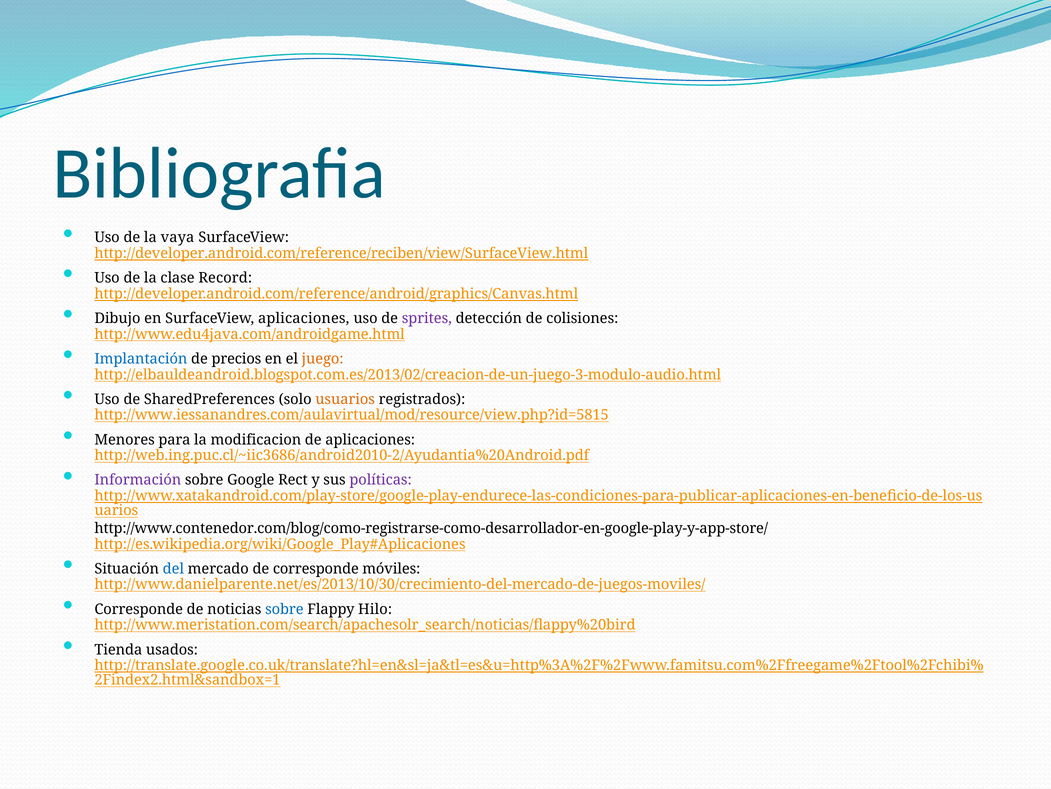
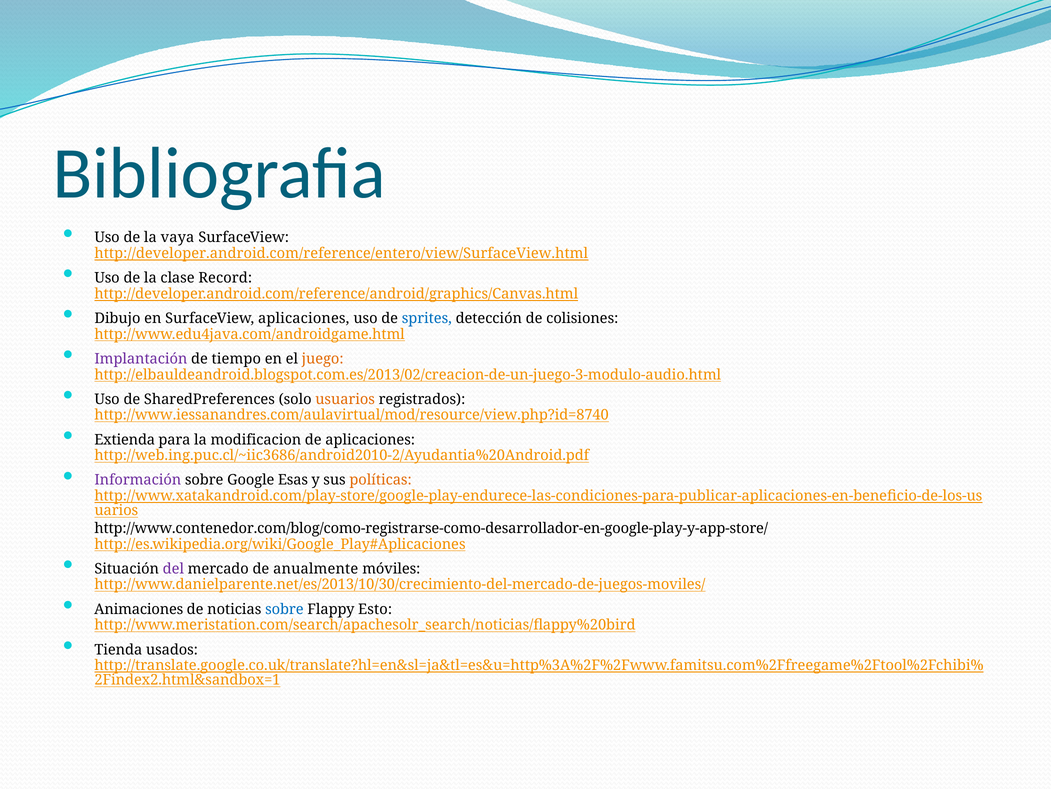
http://developer.android.com/reference/reciben/view/SurfaceView.html: http://developer.android.com/reference/reciben/view/SurfaceView.html -> http://developer.android.com/reference/entero/view/SurfaceView.html
sprites colour: purple -> blue
Implantación colour: blue -> purple
precios: precios -> tiempo
http://www.iessanandres.com/aulavirtual/mod/resource/view.php?id=5815: http://www.iessanandres.com/aulavirtual/mod/resource/view.php?id=5815 -> http://www.iessanandres.com/aulavirtual/mod/resource/view.php?id=8740
Menores: Menores -> Extienda
Rect: Rect -> Esas
políticas colour: purple -> orange
del colour: blue -> purple
de corresponde: corresponde -> anualmente
Corresponde at (139, 609): Corresponde -> Animaciones
Hilo: Hilo -> Esto
